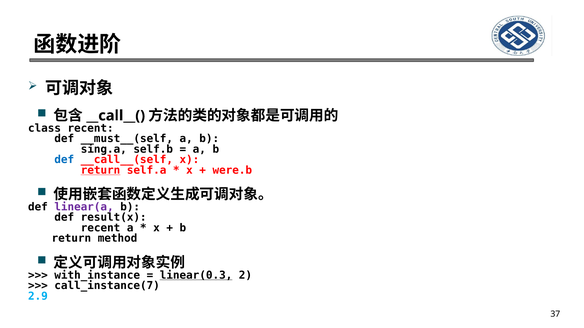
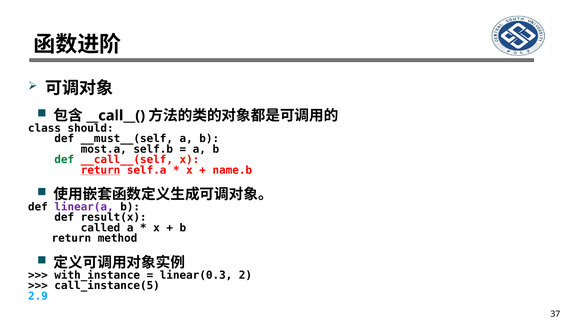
class recent: recent -> should
sing.a: sing.a -> most.a
def at (64, 160) colour: blue -> green
were.b: were.b -> name.b
recent at (101, 228): recent -> called
linear(0.3 underline: present -> none
call_instance(7: call_instance(7 -> call_instance(5
